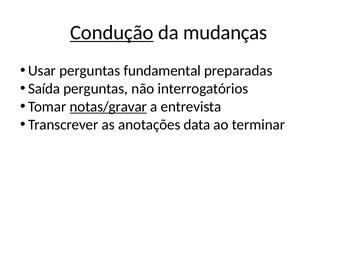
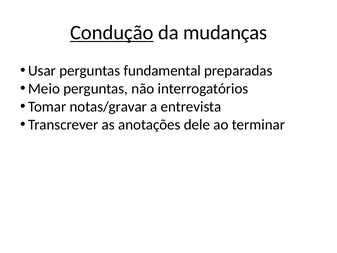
Saída: Saída -> Meio
notas/gravar underline: present -> none
data: data -> dele
